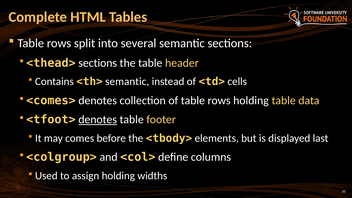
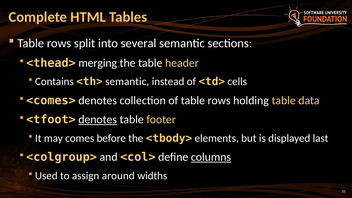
<thead> sections: sections -> merging
columns underline: none -> present
assign holding: holding -> around
